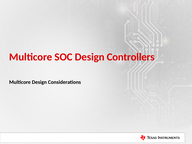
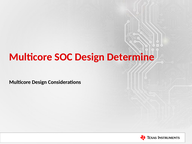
Controllers: Controllers -> Determine
